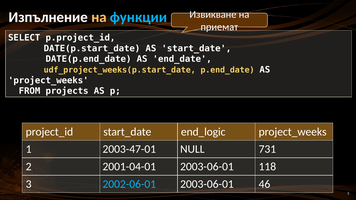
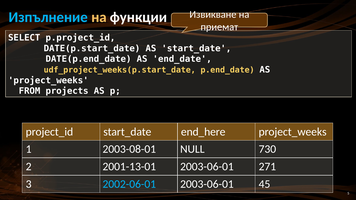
Изпълнение colour: white -> light blue
функции colour: light blue -> white
end_logic: end_logic -> end_here
2003-47-01: 2003-47-01 -> 2003-08-01
731: 731 -> 730
2001-04-01: 2001-04-01 -> 2001-13-01
118: 118 -> 271
46: 46 -> 45
